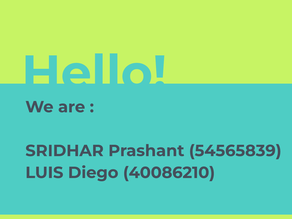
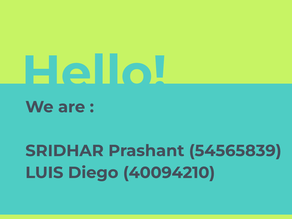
40086210: 40086210 -> 40094210
